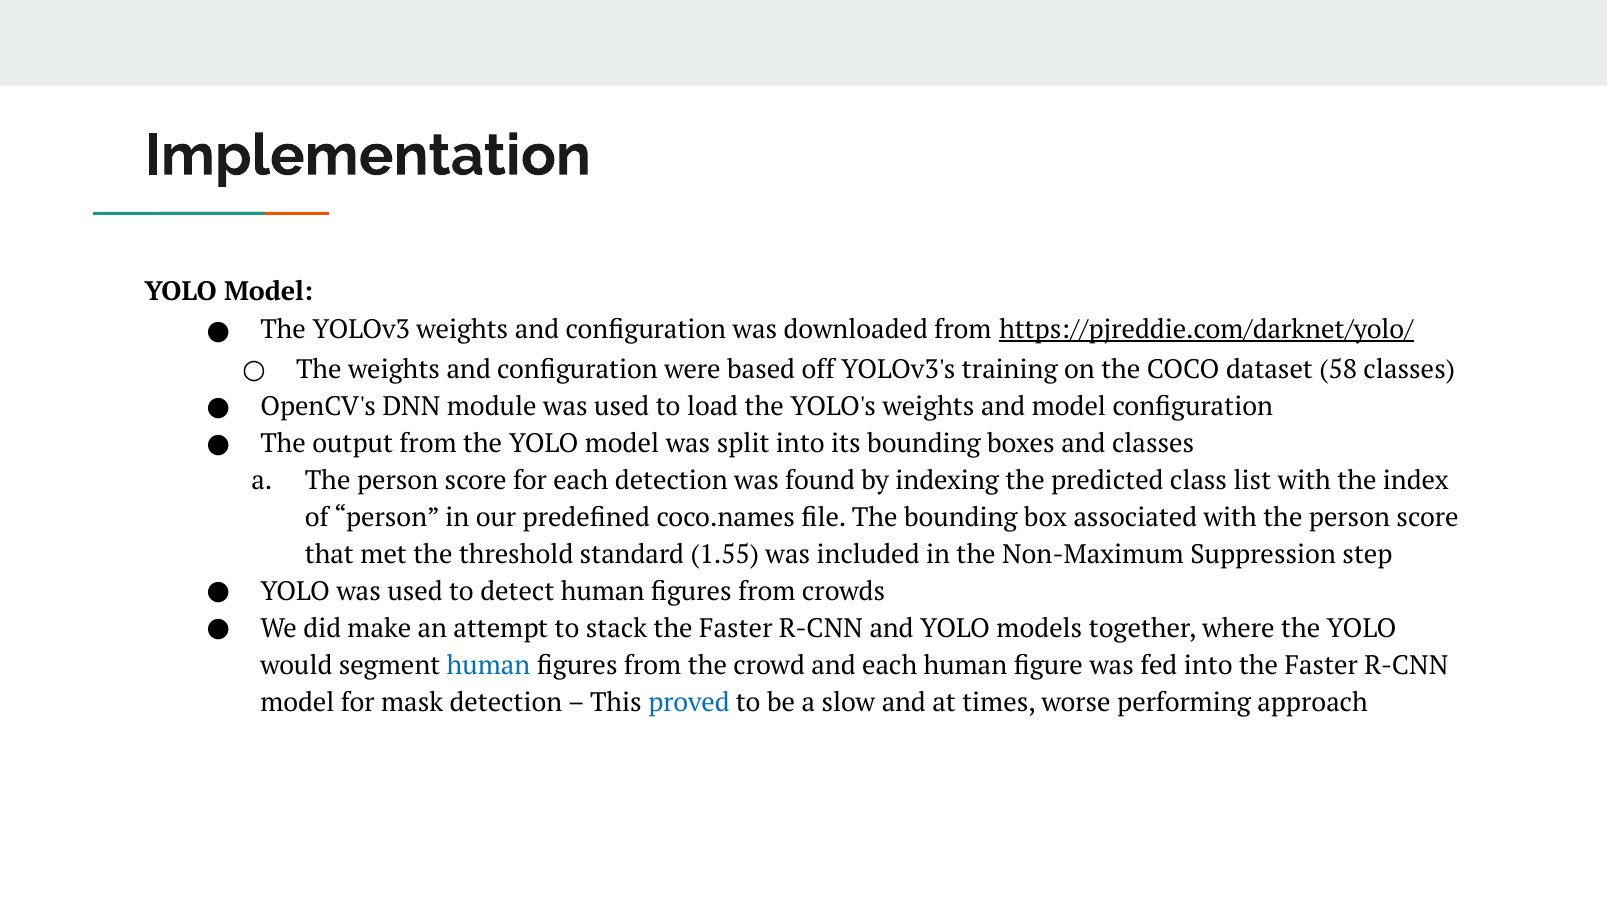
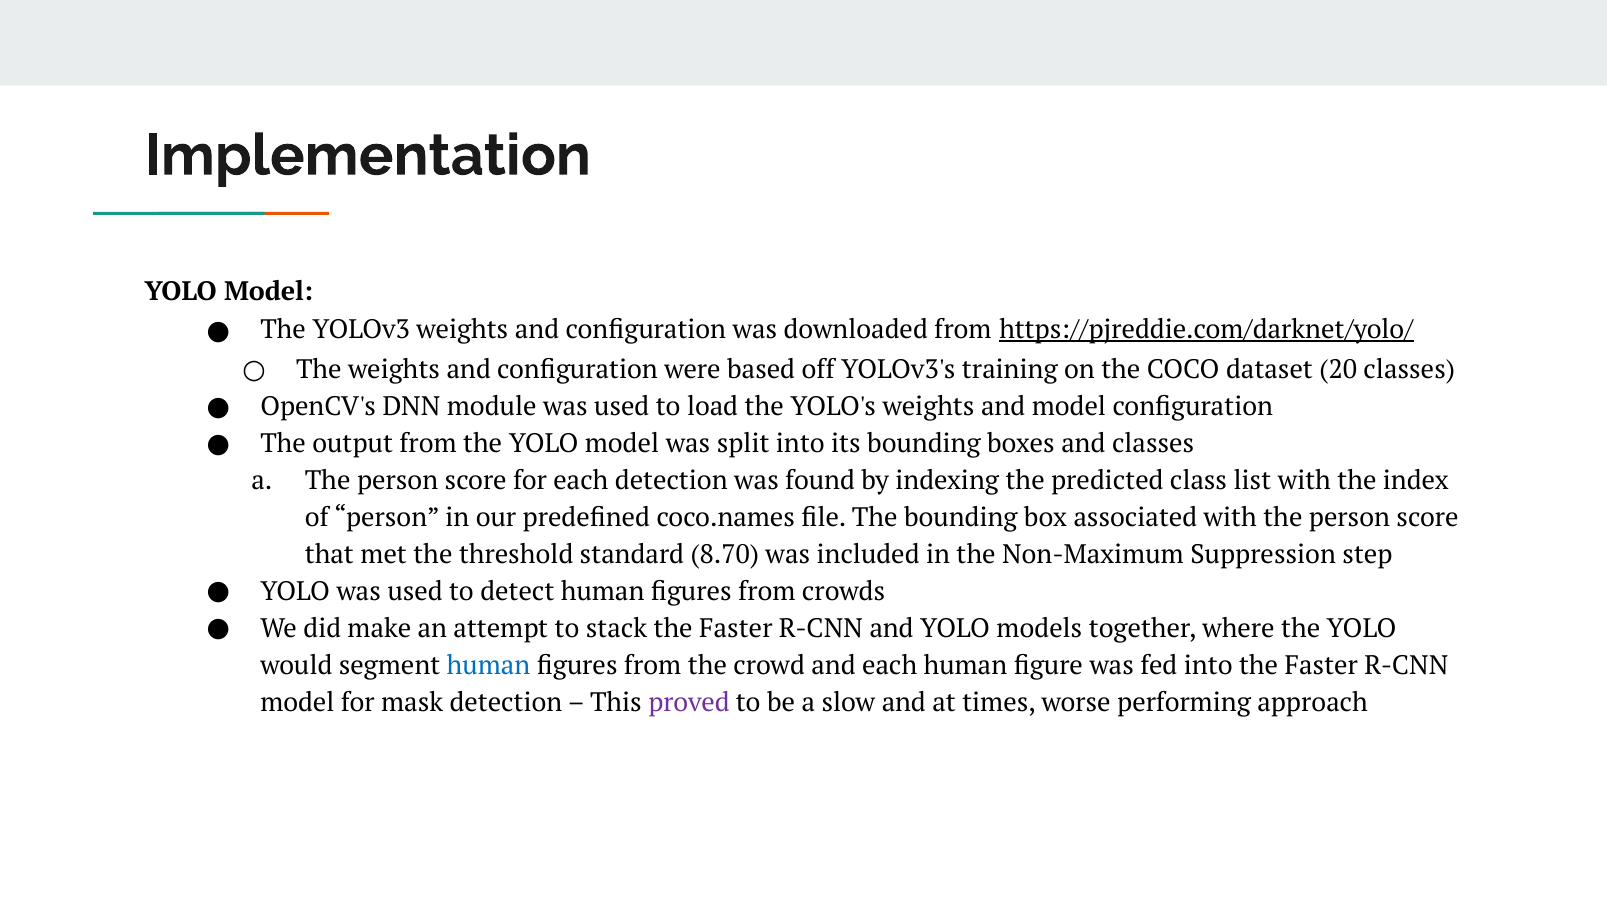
58: 58 -> 20
1.55: 1.55 -> 8.70
proved colour: blue -> purple
